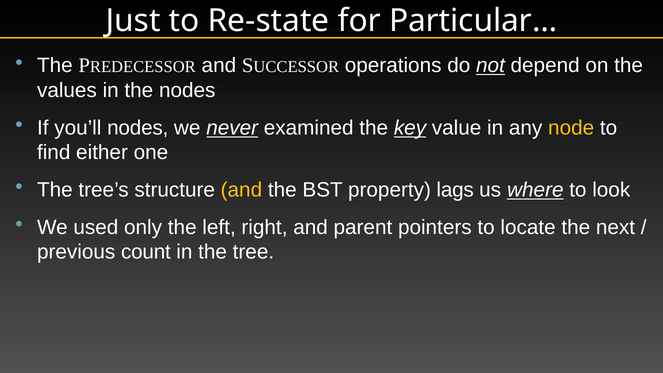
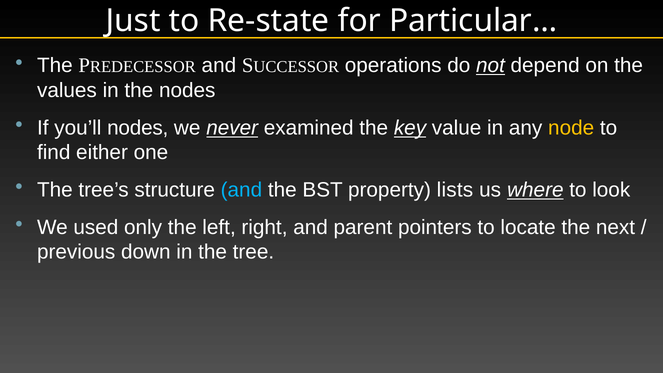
and at (241, 190) colour: yellow -> light blue
lags: lags -> lists
count: count -> down
